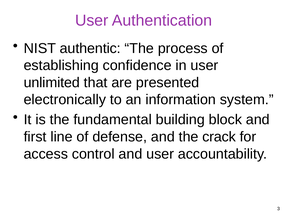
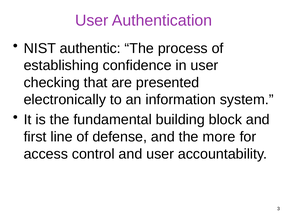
unlimited: unlimited -> checking
crack: crack -> more
